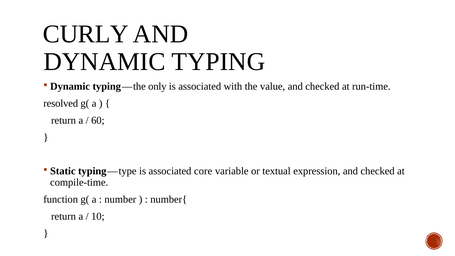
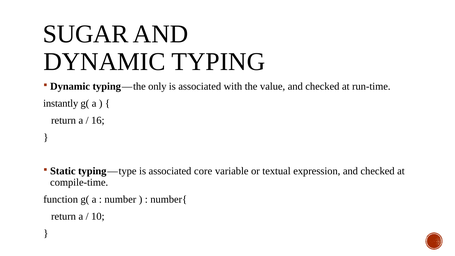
CURLY: CURLY -> SUGAR
resolved: resolved -> instantly
60: 60 -> 16
